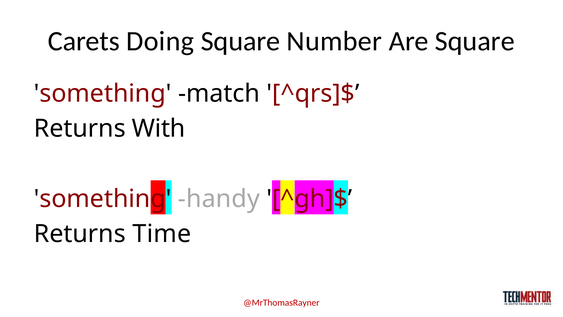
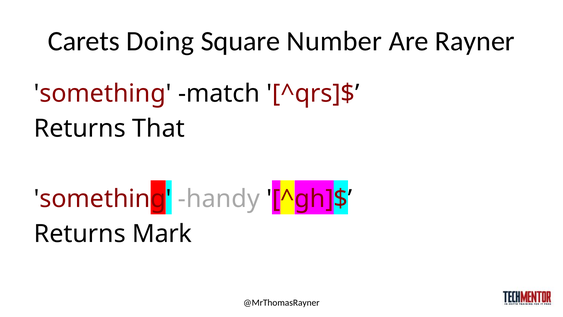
Are Square: Square -> Rayner
With: With -> That
Time: Time -> Mark
@MrThomasRayner colour: red -> black
